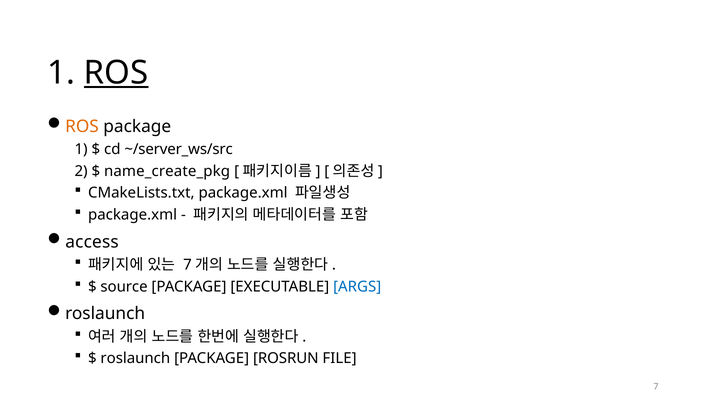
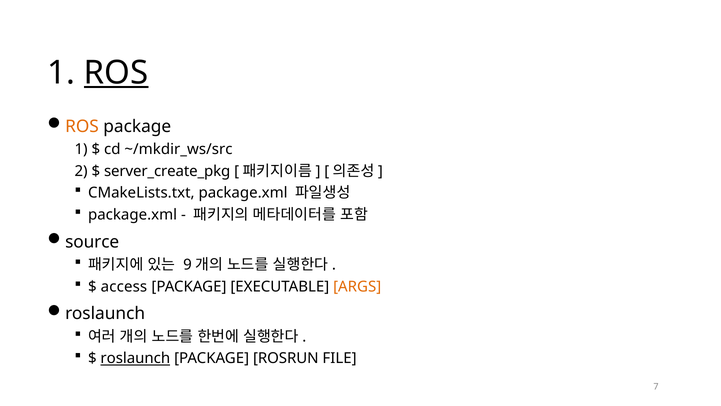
~/server_ws/src: ~/server_ws/src -> ~/mkdir_ws/src
name_create_pkg: name_create_pkg -> server_create_pkg
access: access -> source
7 at (187, 265): 7 -> 9
source: source -> access
ARGS colour: blue -> orange
roslaunch at (135, 358) underline: none -> present
